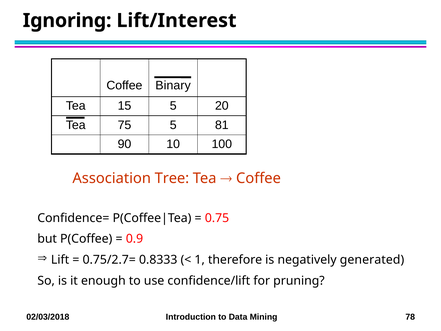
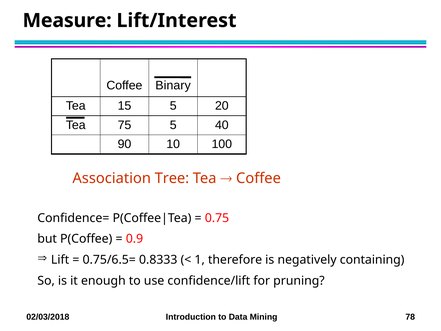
Ignoring: Ignoring -> Measure
81: 81 -> 40
0.75/2.7=: 0.75/2.7= -> 0.75/6.5=
generated: generated -> containing
